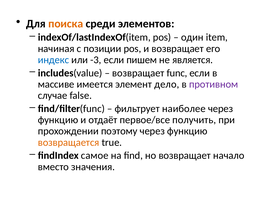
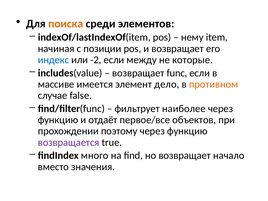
один: один -> нему
-3: -3 -> -2
пишем: пишем -> между
является: является -> которые
противном colour: purple -> orange
получить: получить -> объектов
возвращается colour: orange -> purple
самое: самое -> много
